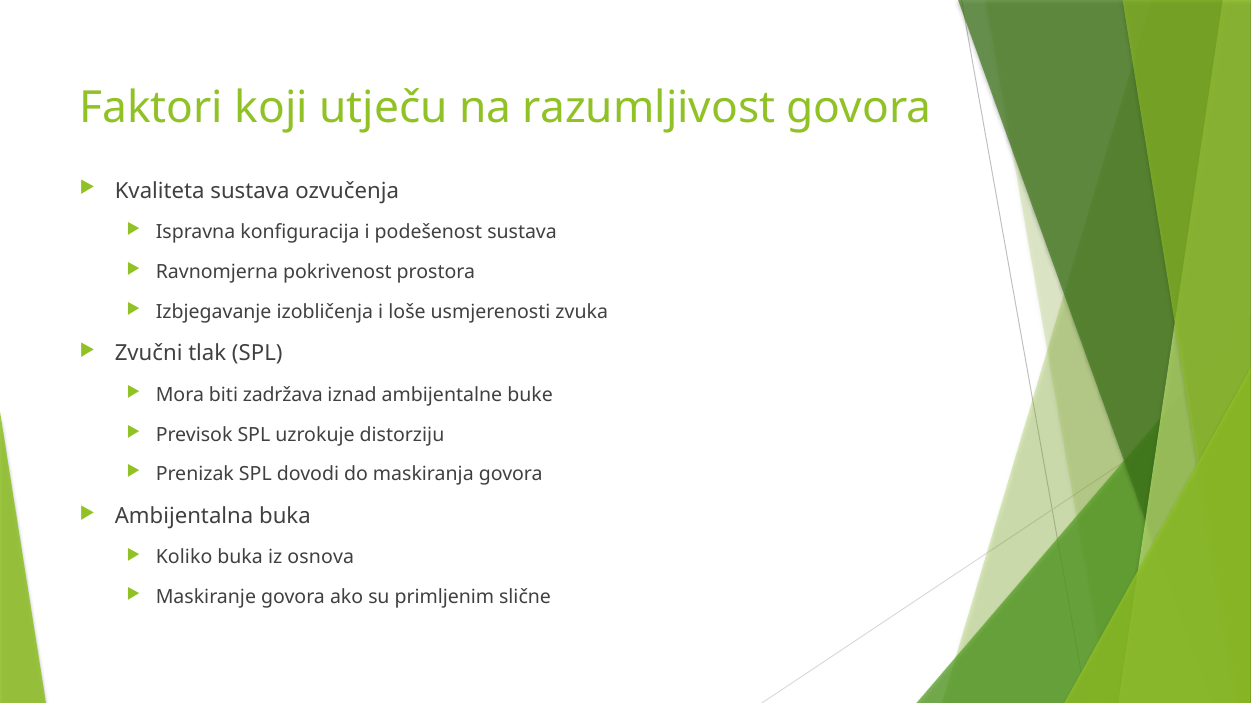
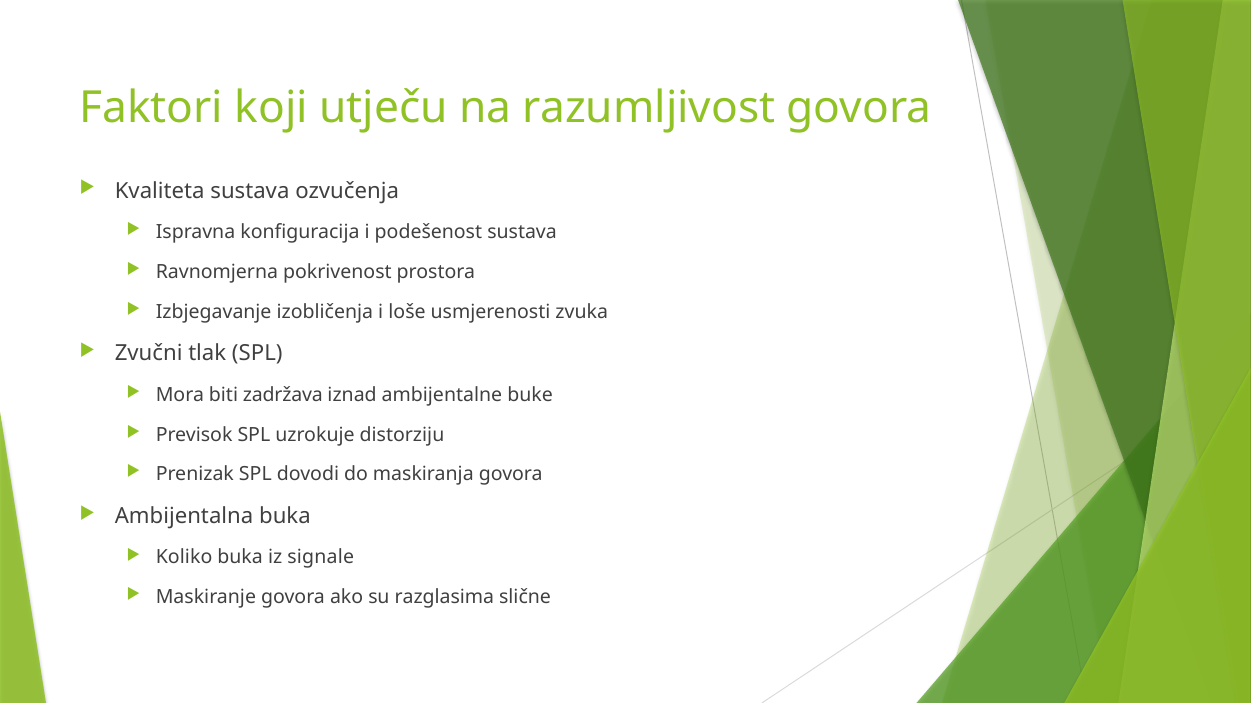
osnova: osnova -> signale
primljenim: primljenim -> razglasima
